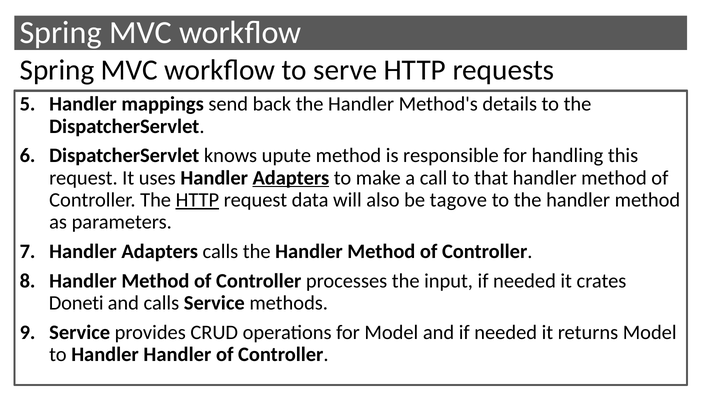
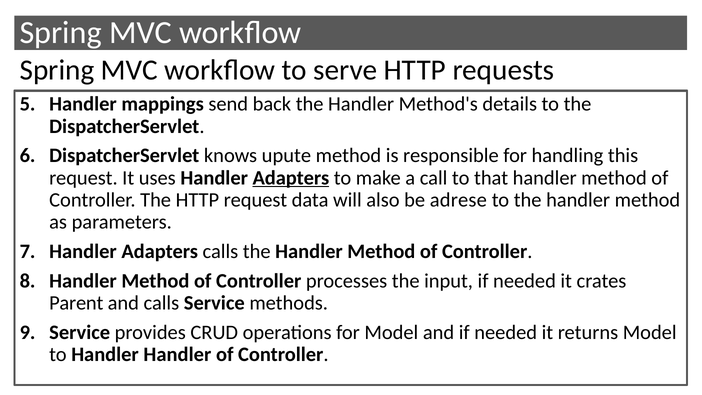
HTTP at (197, 200) underline: present -> none
tagove: tagove -> adrese
Doneti: Doneti -> Parent
